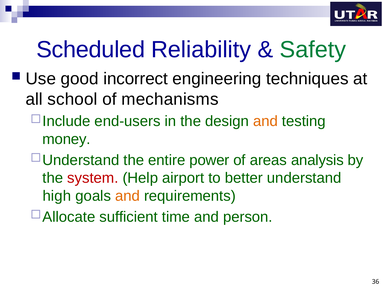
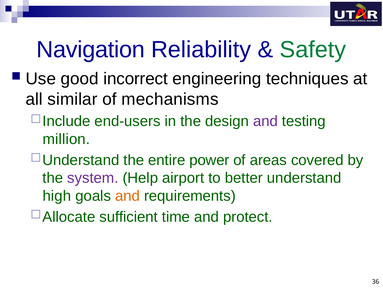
Scheduled: Scheduled -> Navigation
school: school -> similar
and at (265, 121) colour: orange -> purple
money: money -> million
analysis: analysis -> covered
system colour: red -> purple
person: person -> protect
